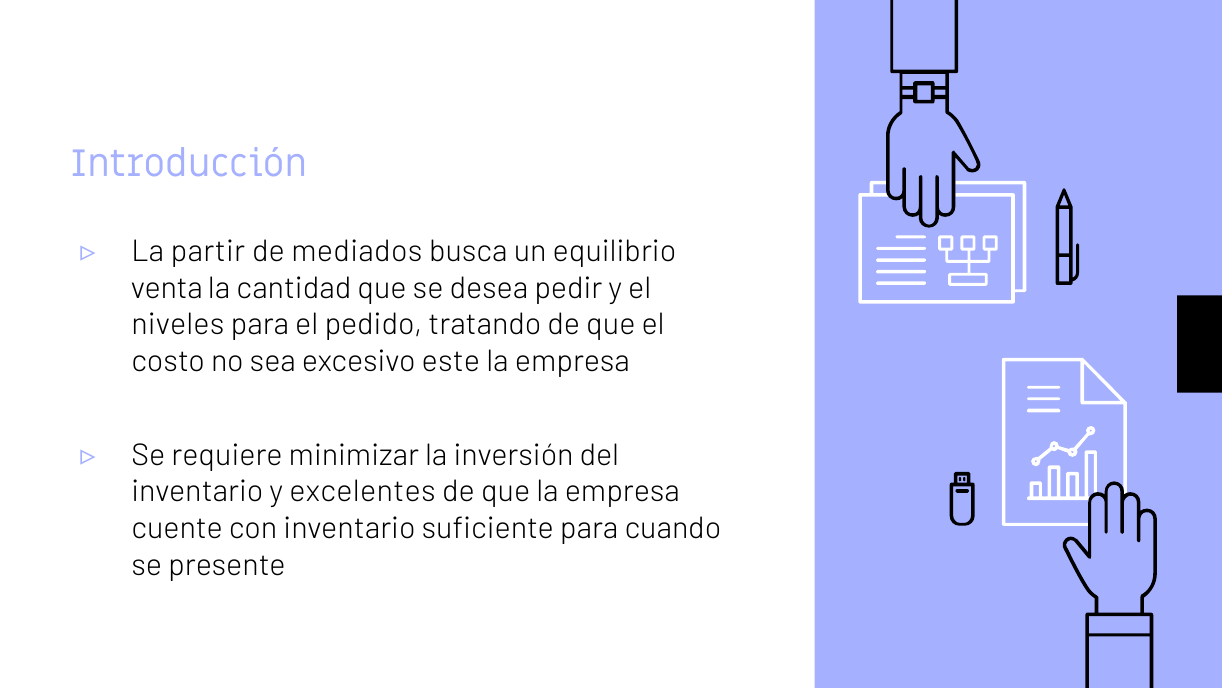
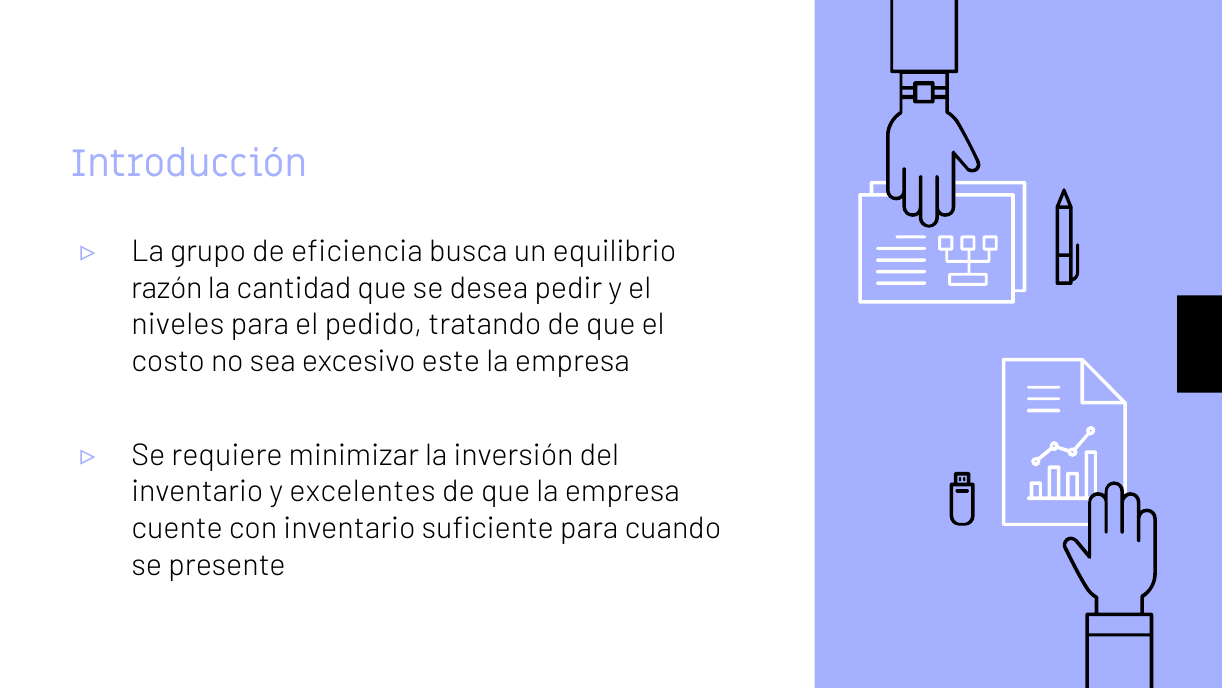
partir: partir -> grupo
mediados: mediados -> eficiencia
venta: venta -> razón
